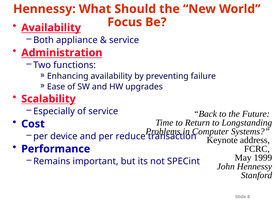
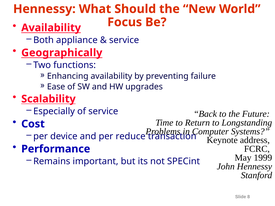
Administration: Administration -> Geographically
